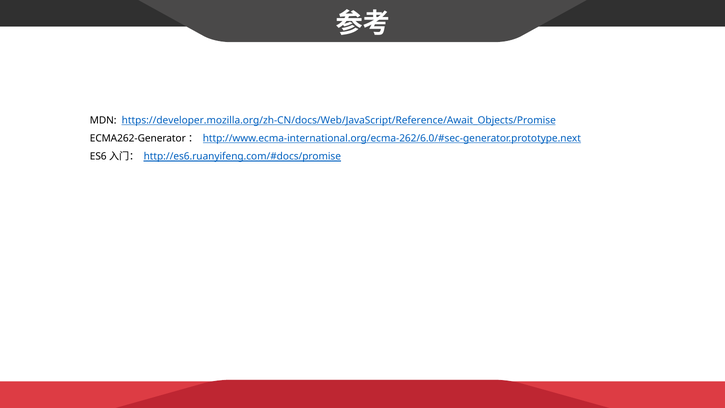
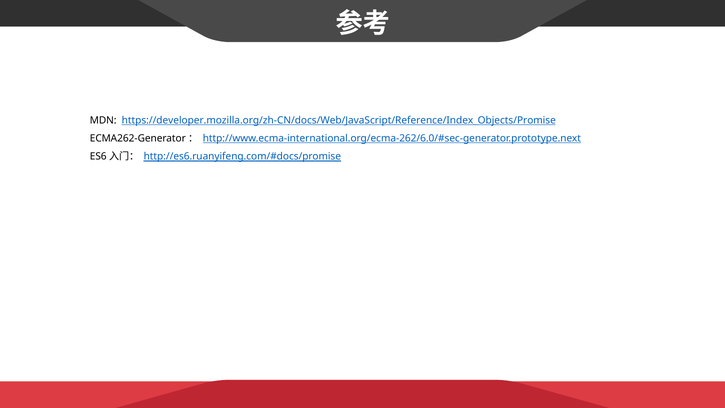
https://developer.mozilla.org/zh-CN/docs/Web/JavaScript/Reference/Await_Objects/Promise: https://developer.mozilla.org/zh-CN/docs/Web/JavaScript/Reference/Await_Objects/Promise -> https://developer.mozilla.org/zh-CN/docs/Web/JavaScript/Reference/Index_Objects/Promise
